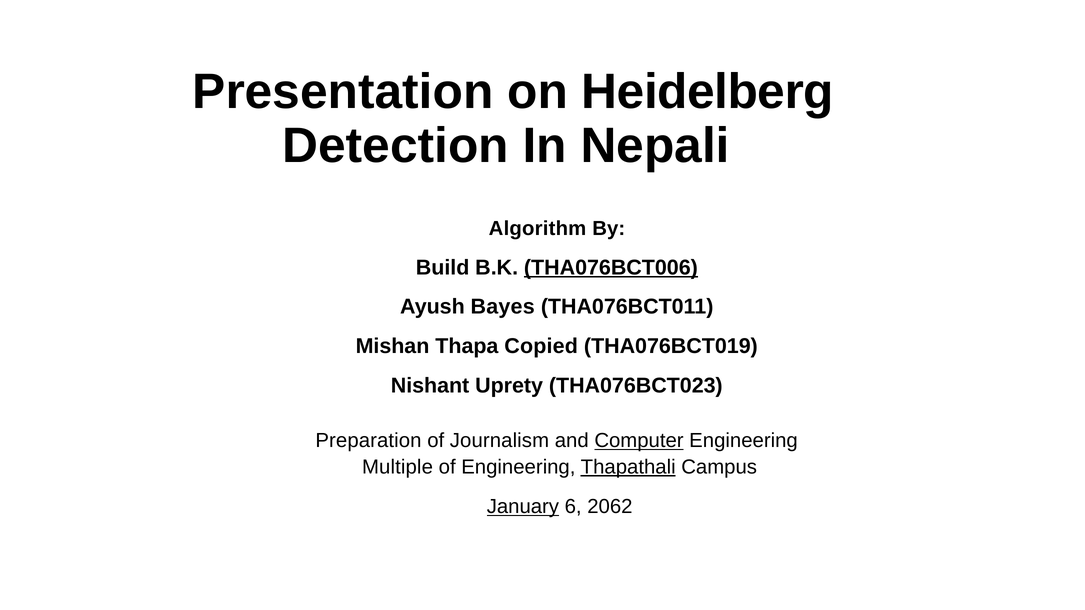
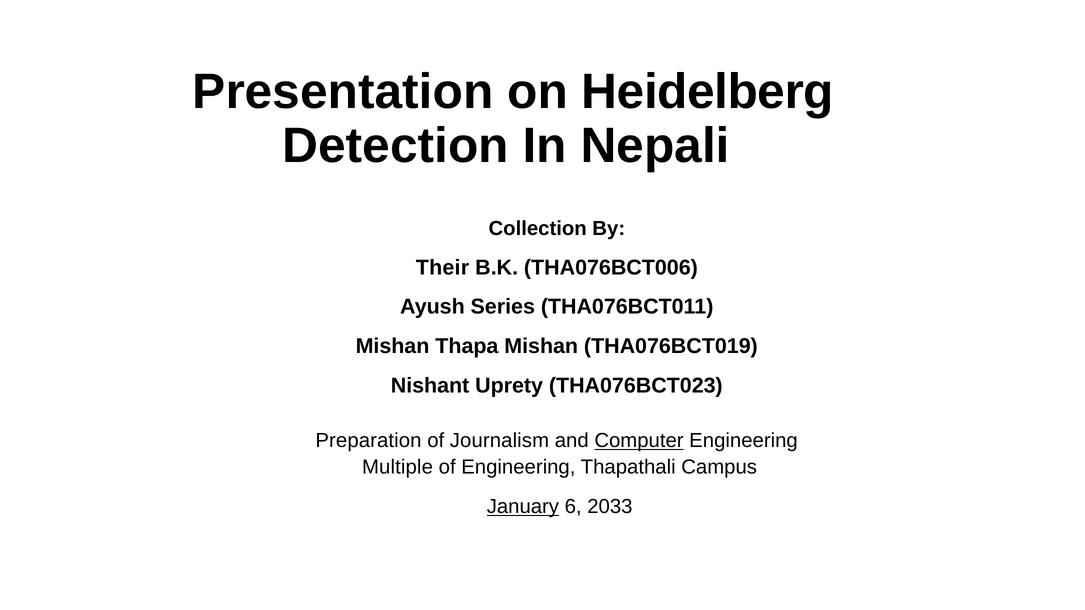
Algorithm: Algorithm -> Collection
Build: Build -> Their
THA076BCT006 underline: present -> none
Bayes: Bayes -> Series
Thapa Copied: Copied -> Mishan
Thapathali underline: present -> none
2062: 2062 -> 2033
